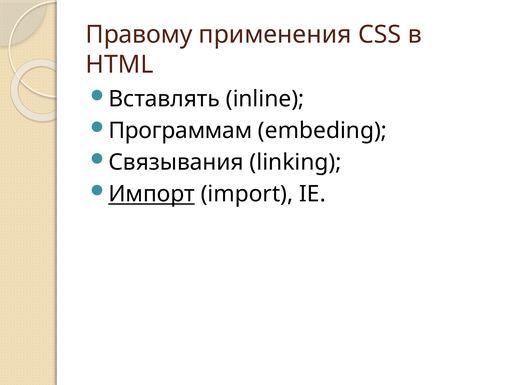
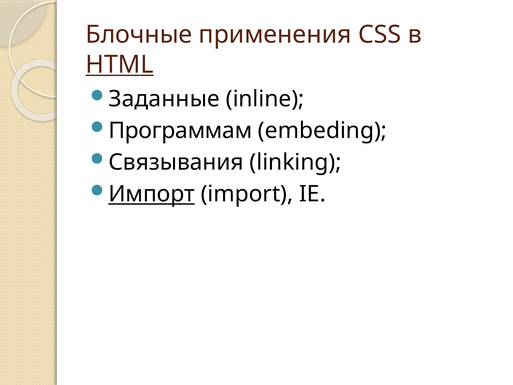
Правому: Правому -> Блочные
HTML underline: none -> present
Вставлять: Вставлять -> Заданные
